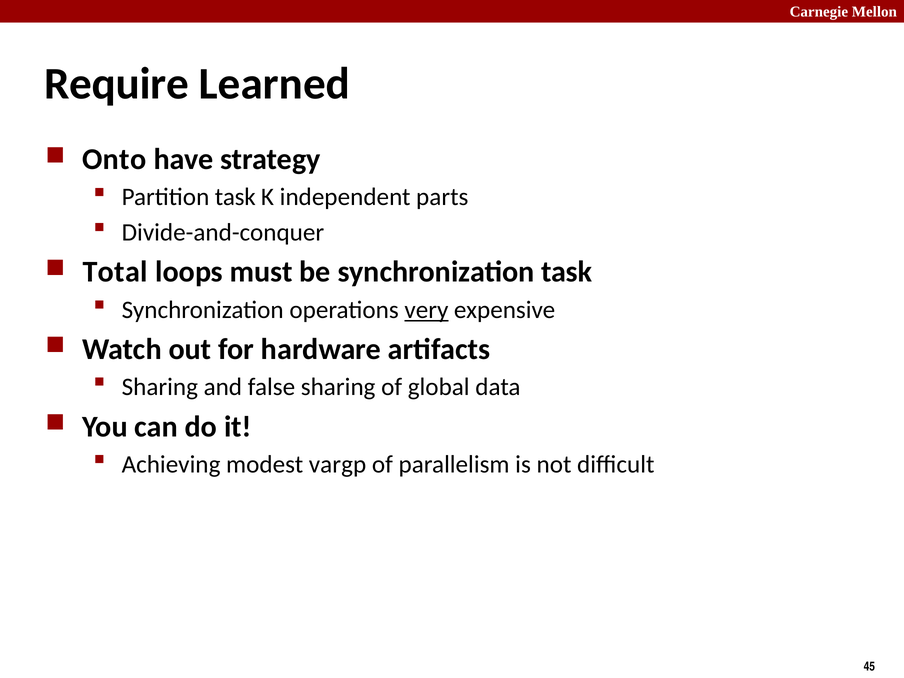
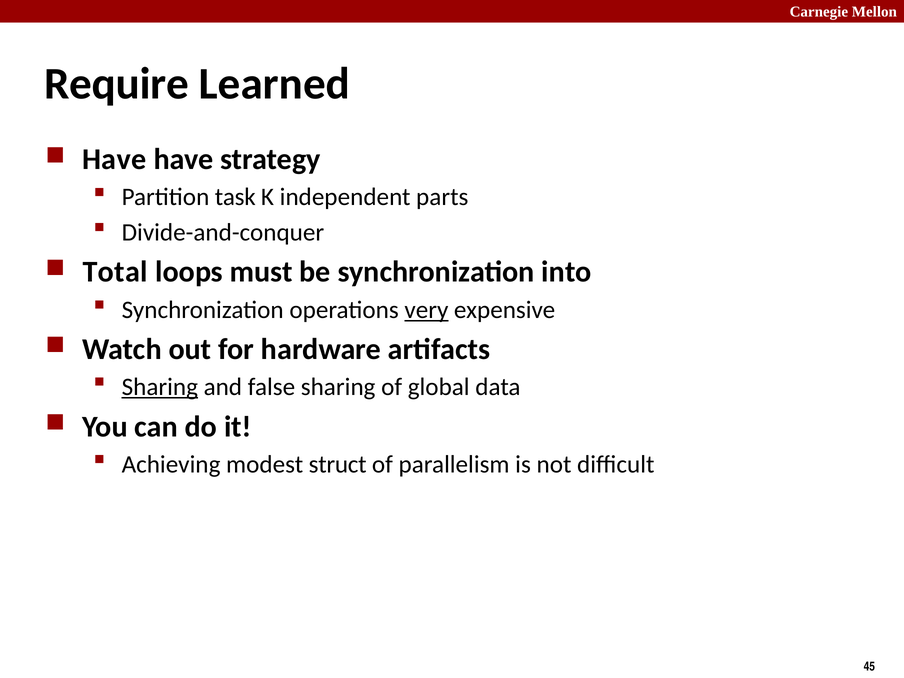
Onto at (114, 159): Onto -> Have
synchronization task: task -> into
Sharing at (160, 387) underline: none -> present
vargp: vargp -> struct
